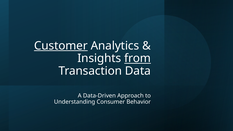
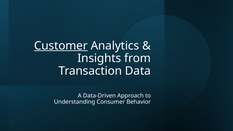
from underline: present -> none
